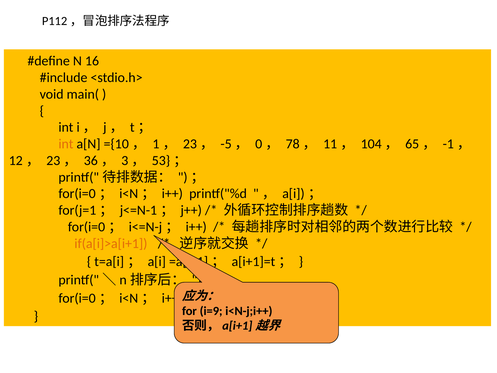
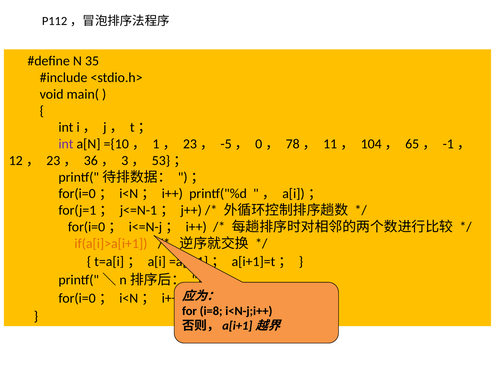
16: 16 -> 35
int at (66, 144) colour: orange -> purple
i=9: i=9 -> i=8
